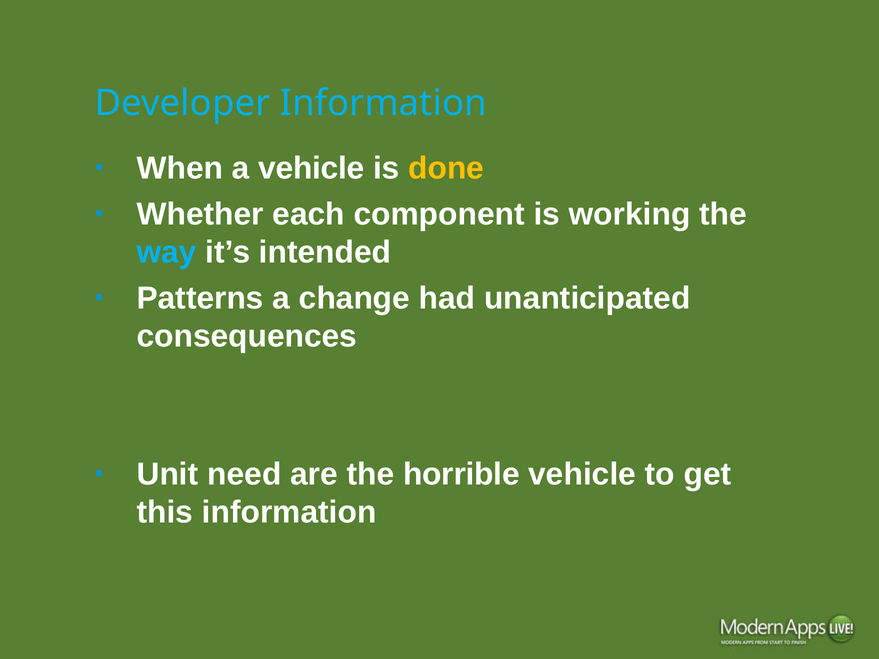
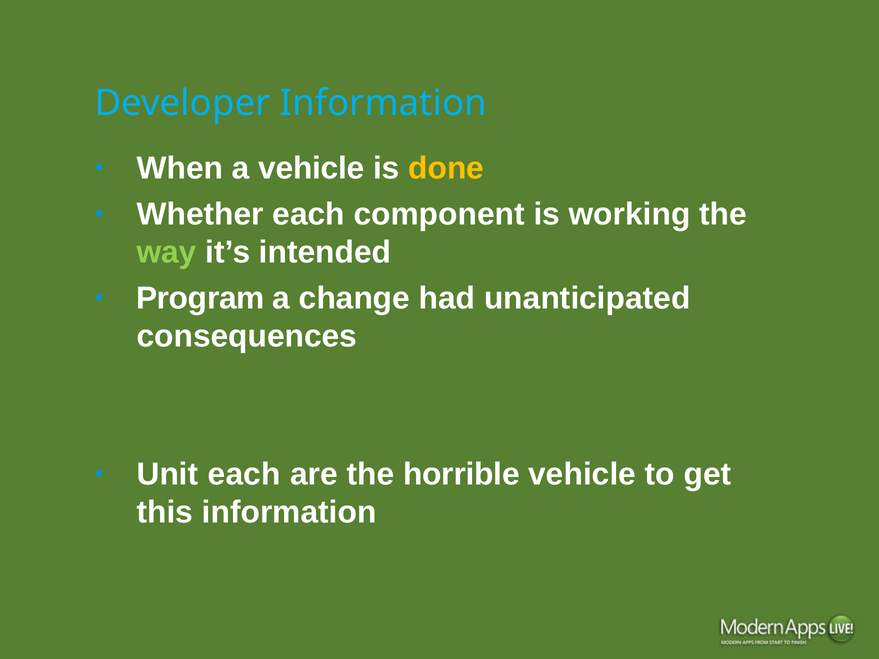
way colour: light blue -> light green
Patterns: Patterns -> Program
Unit need: need -> each
